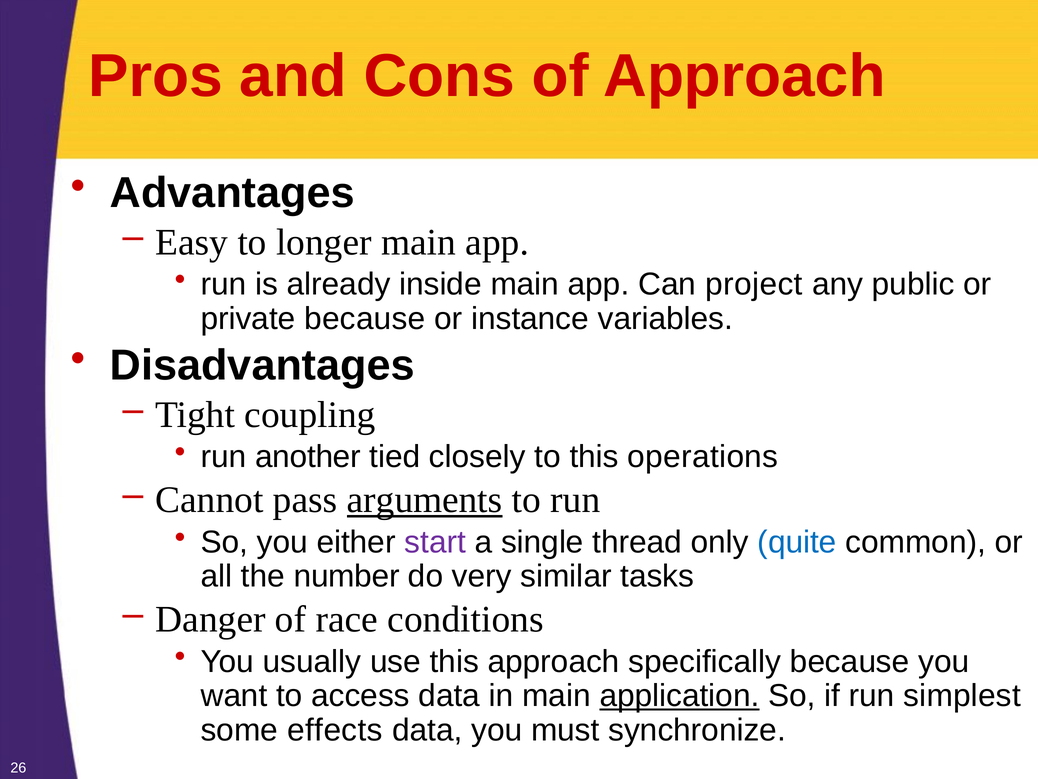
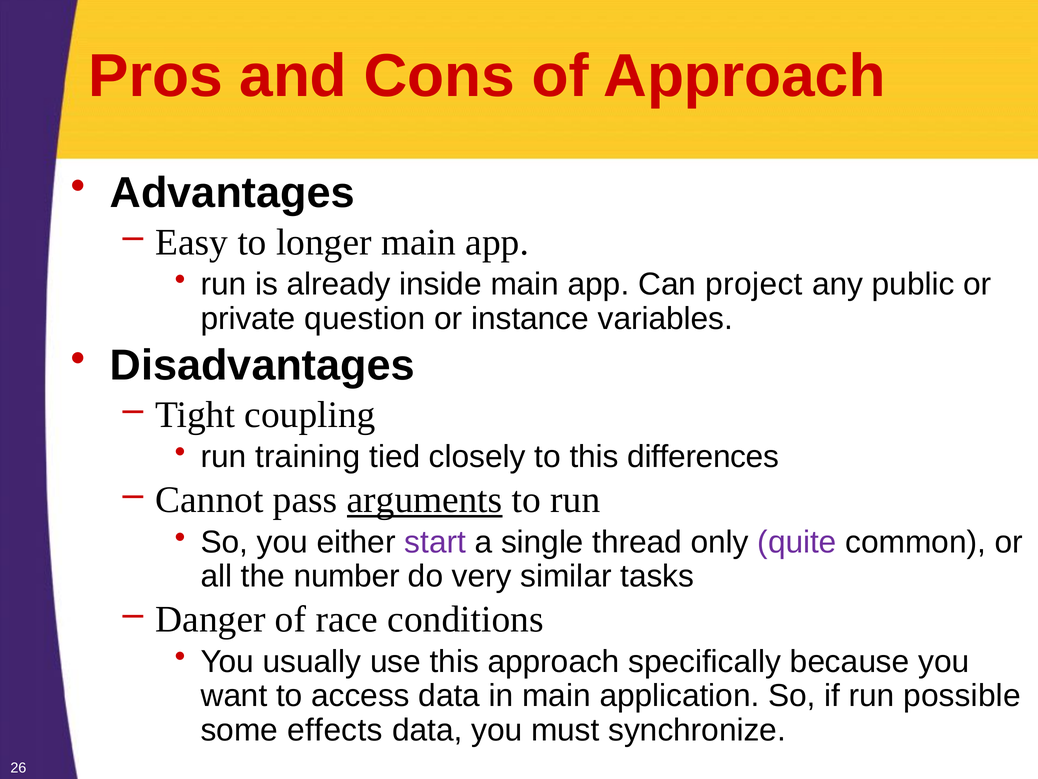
private because: because -> question
another: another -> training
operations: operations -> differences
quite colour: blue -> purple
application underline: present -> none
simplest: simplest -> possible
